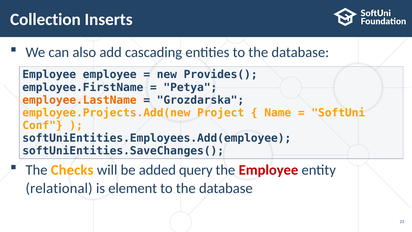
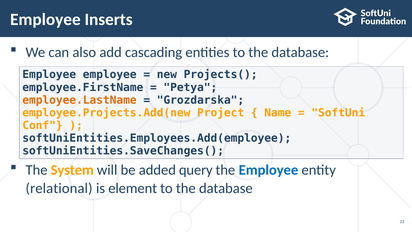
Collection at (45, 20): Collection -> Employee
Provides(: Provides( -> Projects(
Checks: Checks -> System
Employee at (269, 170) colour: red -> blue
